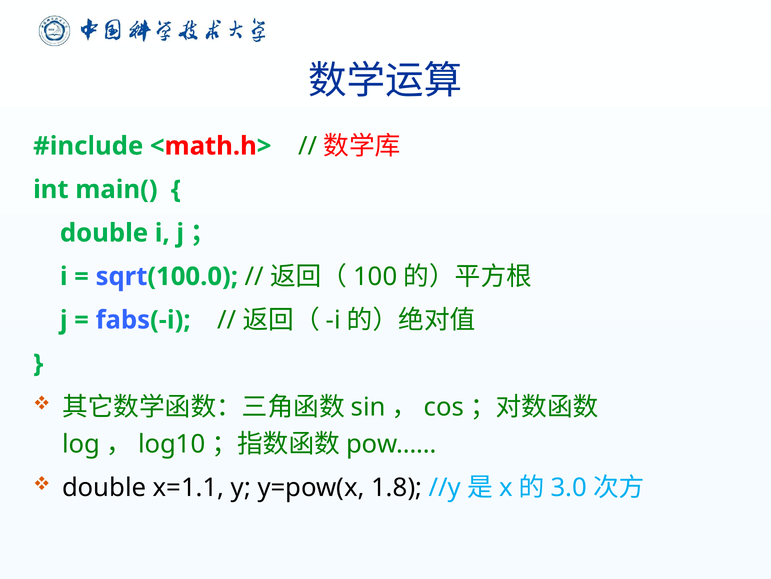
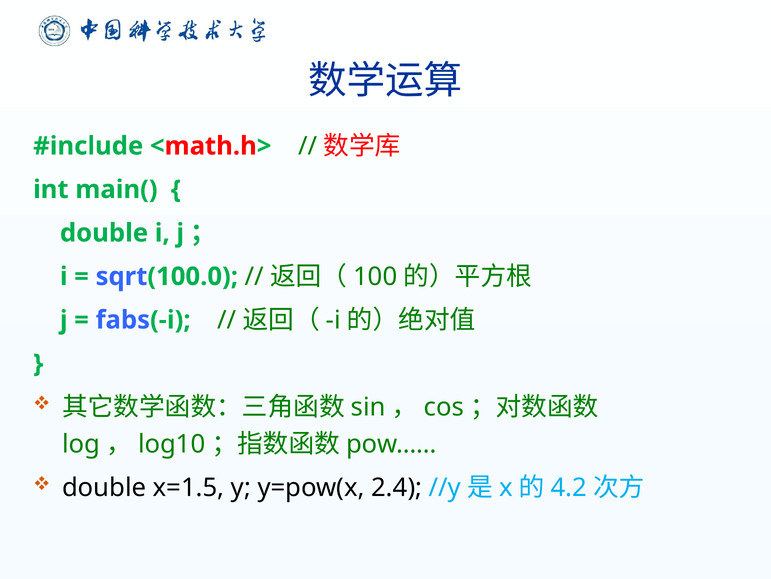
x=1.1: x=1.1 -> x=1.5
1.8: 1.8 -> 2.4
3.0: 3.0 -> 4.2
